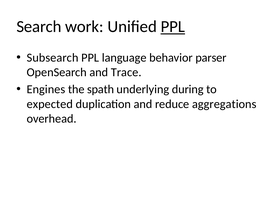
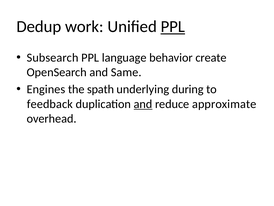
Search: Search -> Dedup
parser: parser -> create
Trace: Trace -> Same
expected: expected -> feedback
and at (143, 104) underline: none -> present
aggregations: aggregations -> approximate
